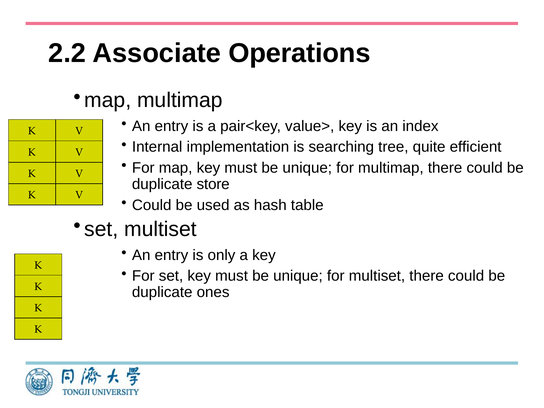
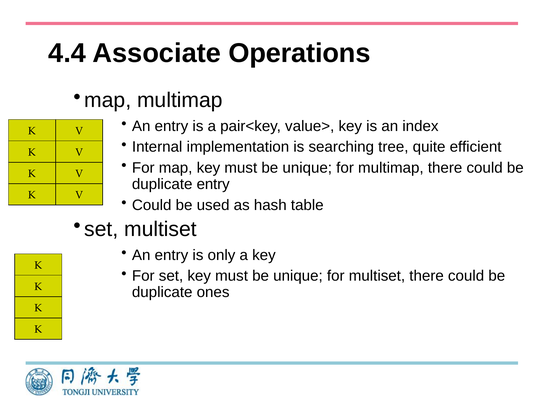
2.2: 2.2 -> 4.4
duplicate store: store -> entry
